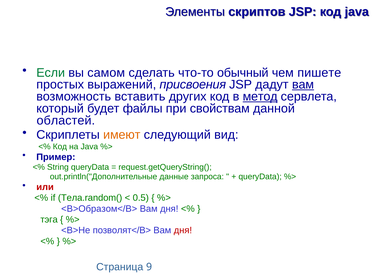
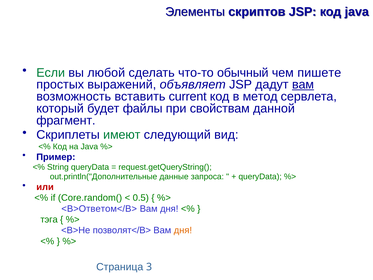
самом: самом -> любой
присвоения: присвоения -> объявляет
других: других -> current
метод underline: present -> none
областей: областей -> фрагмент
имеют colour: orange -> green
Тела.random(: Тела.random( -> Core.random(
<B>Образом</B>: <B>Образом</B> -> <B>Ответом</B>
дня at (183, 230) colour: red -> orange
9: 9 -> 3
